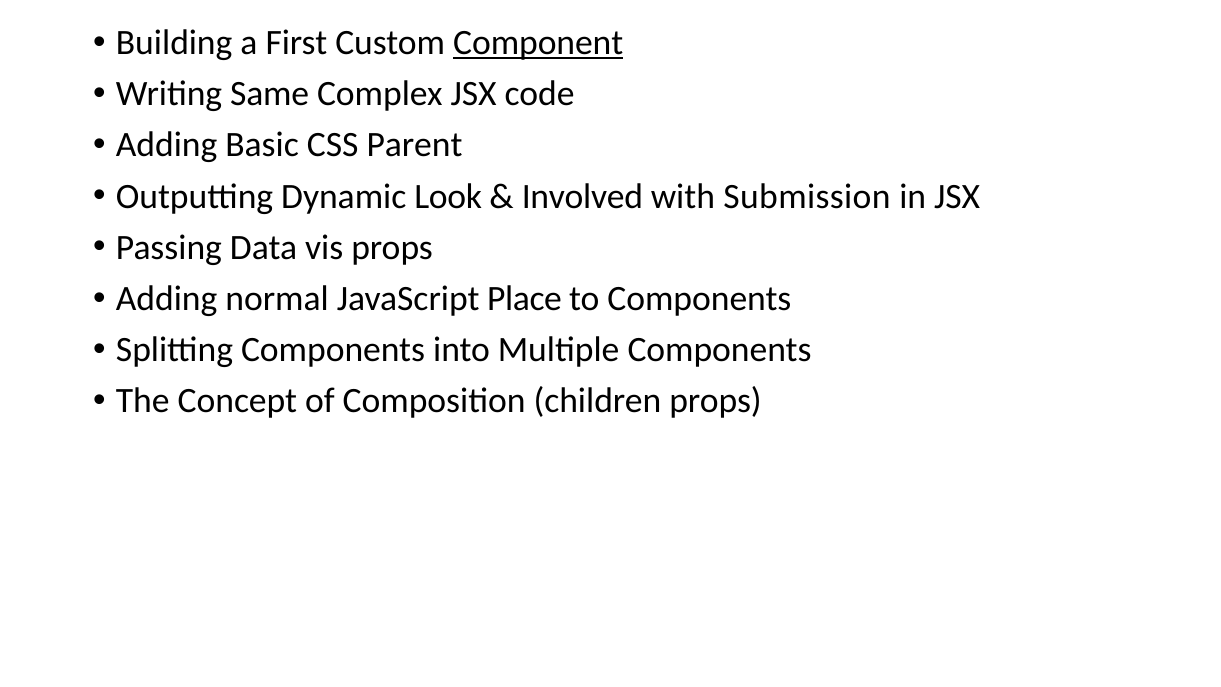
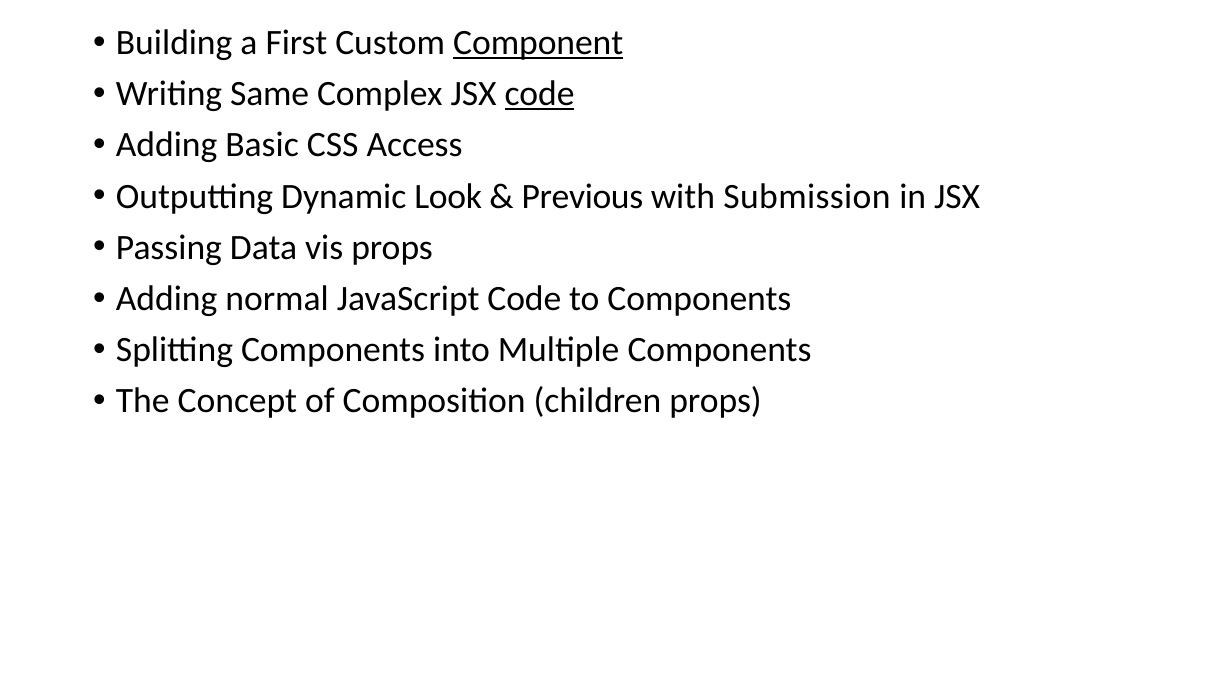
code at (539, 94) underline: none -> present
Parent: Parent -> Access
Involved: Involved -> Previous
JavaScript Place: Place -> Code
